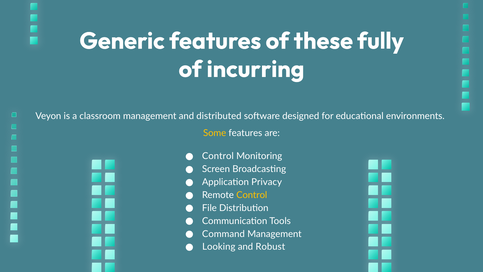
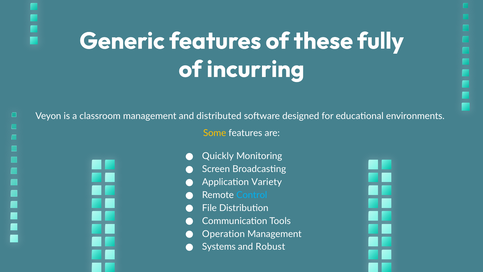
Control at (218, 156): Control -> Quickly
Privacy: Privacy -> Variety
Control at (252, 195) colour: yellow -> light blue
Command: Command -> Operation
Looking: Looking -> Systems
